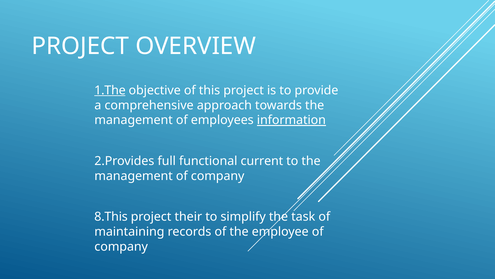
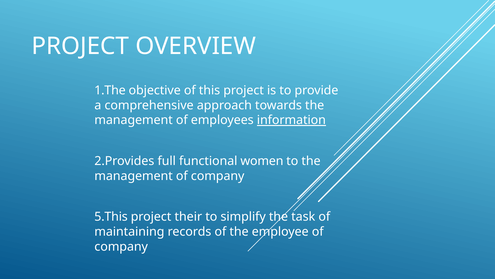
1.The underline: present -> none
current: current -> women
8.This: 8.This -> 5.This
